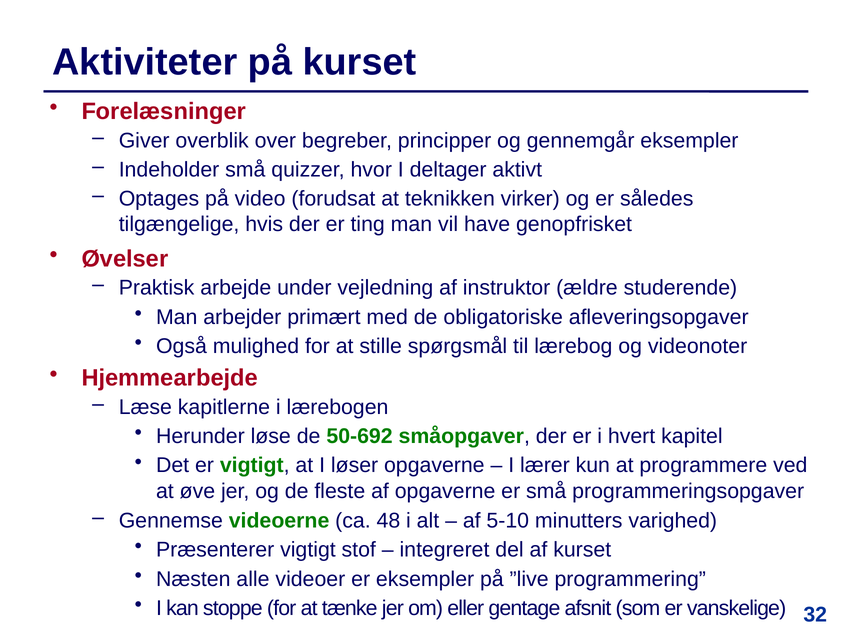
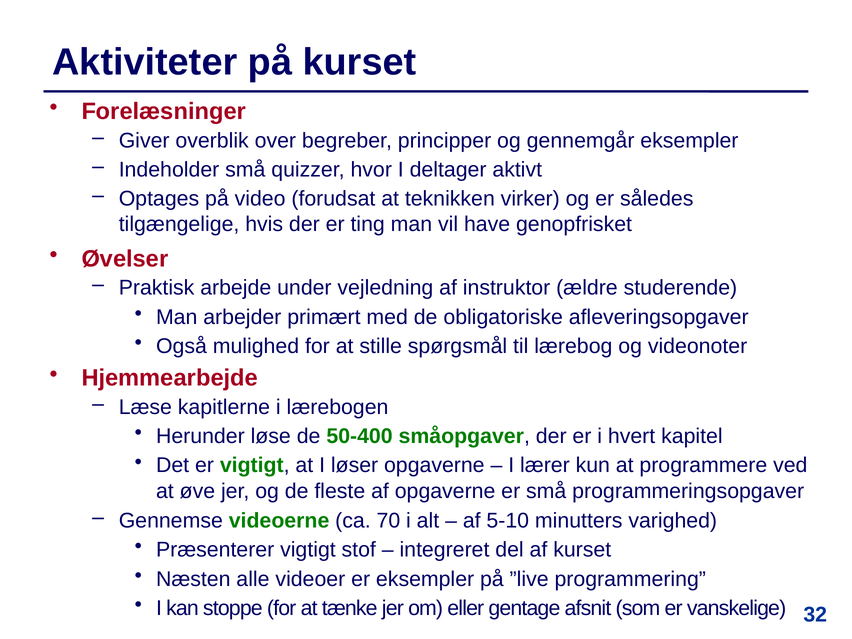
50-692: 50-692 -> 50-400
48: 48 -> 70
